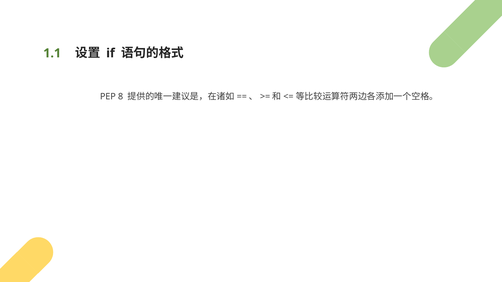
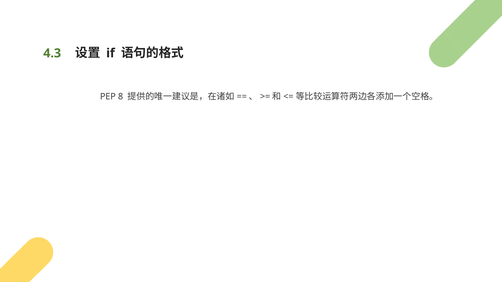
1.1: 1.1 -> 4.3
